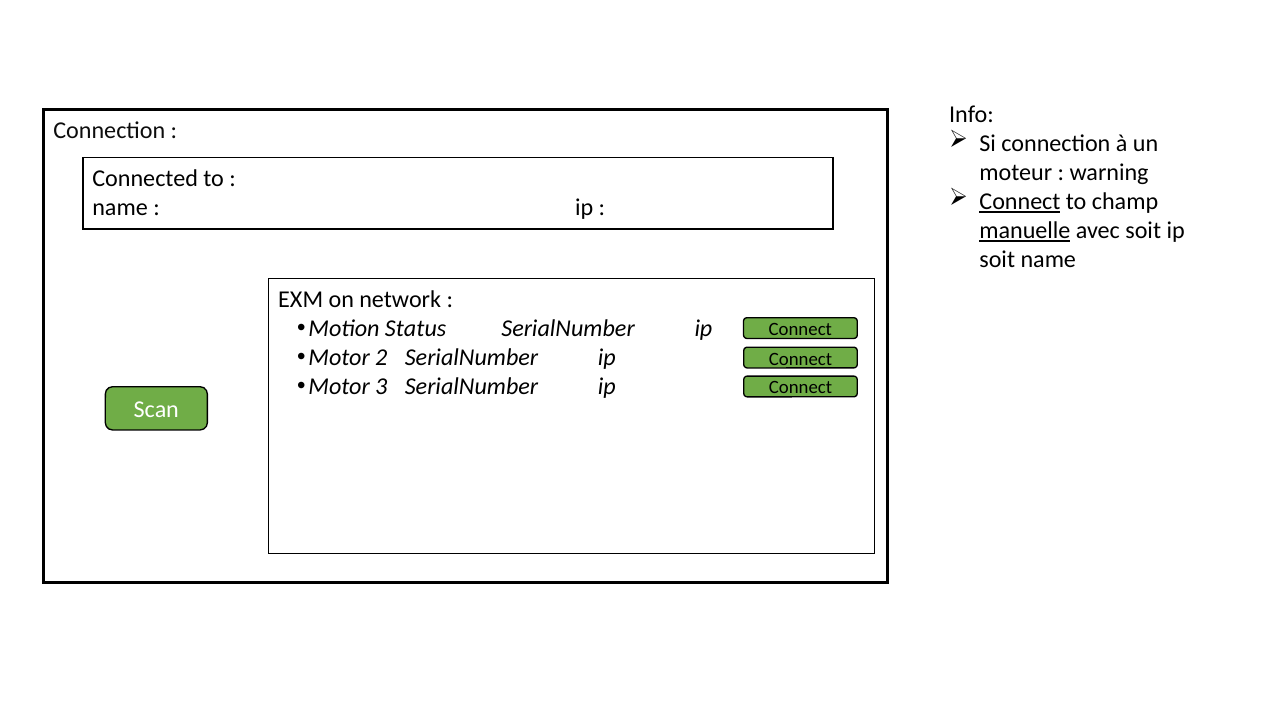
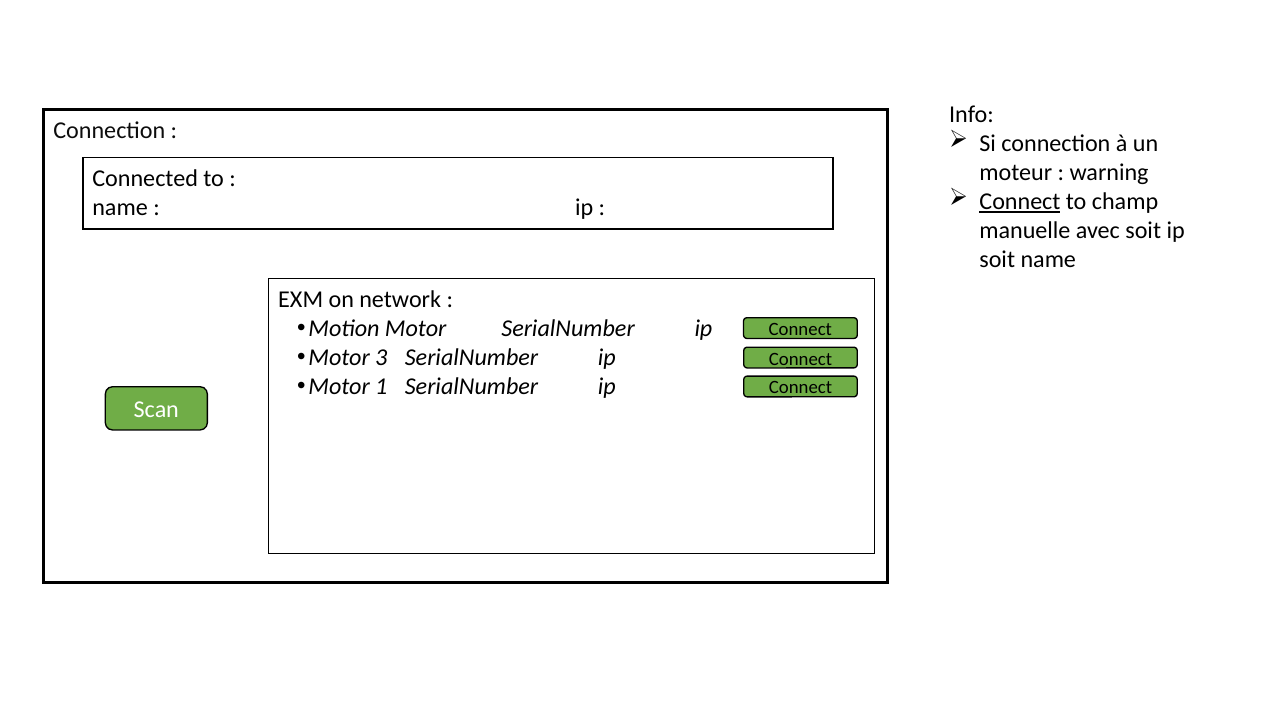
manuelle underline: present -> none
Motion Status: Status -> Motor
2: 2 -> 3
3: 3 -> 1
